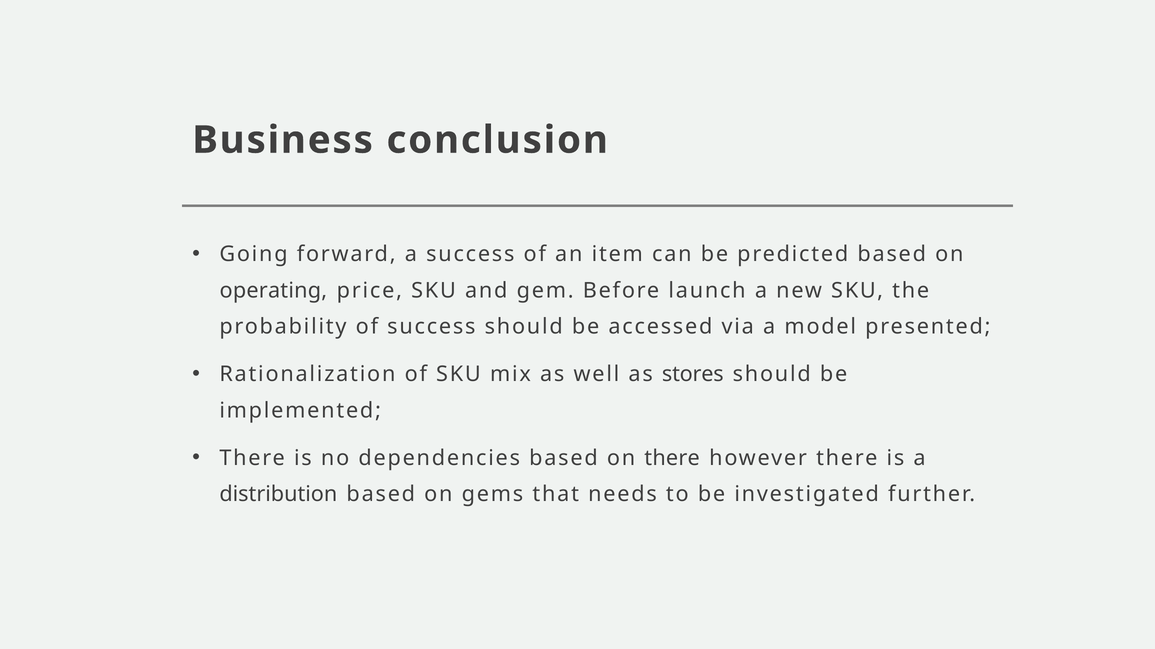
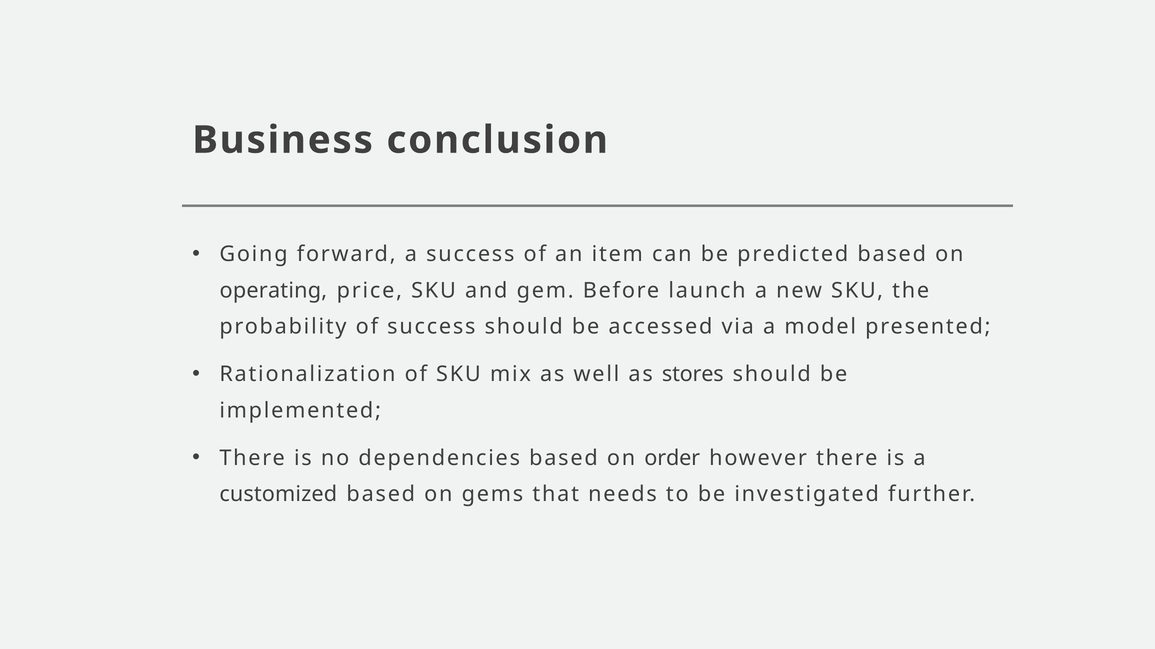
on there: there -> order
distribution: distribution -> customized
